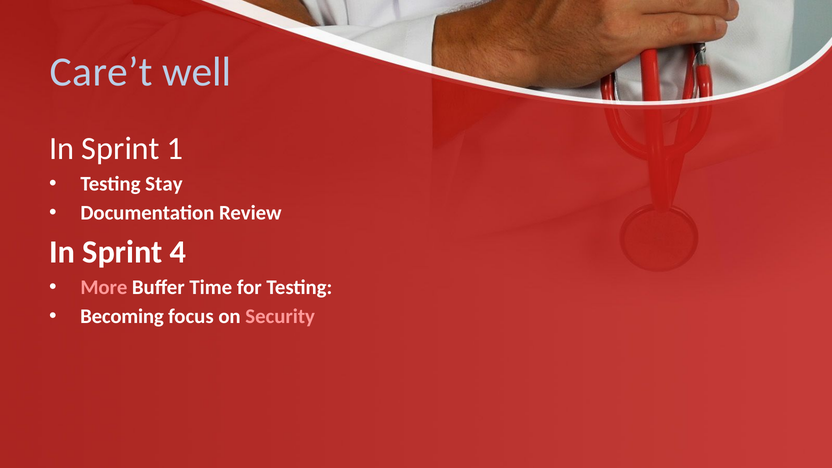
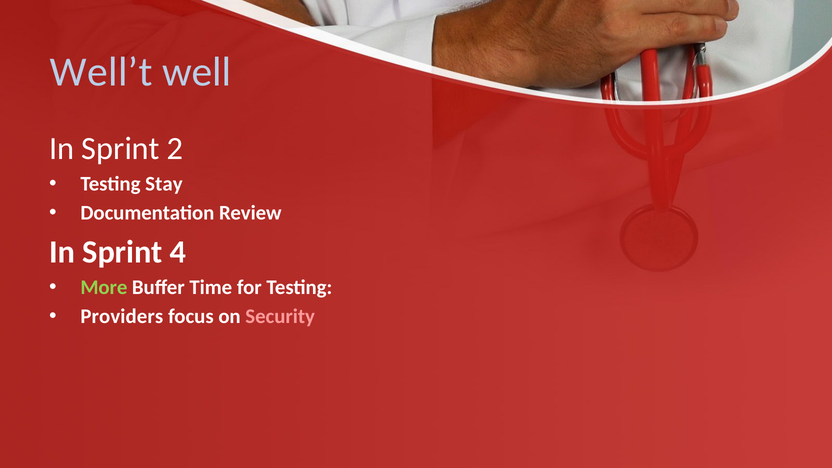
Care’t: Care’t -> Well’t
1: 1 -> 2
More colour: pink -> light green
Becoming: Becoming -> Providers
